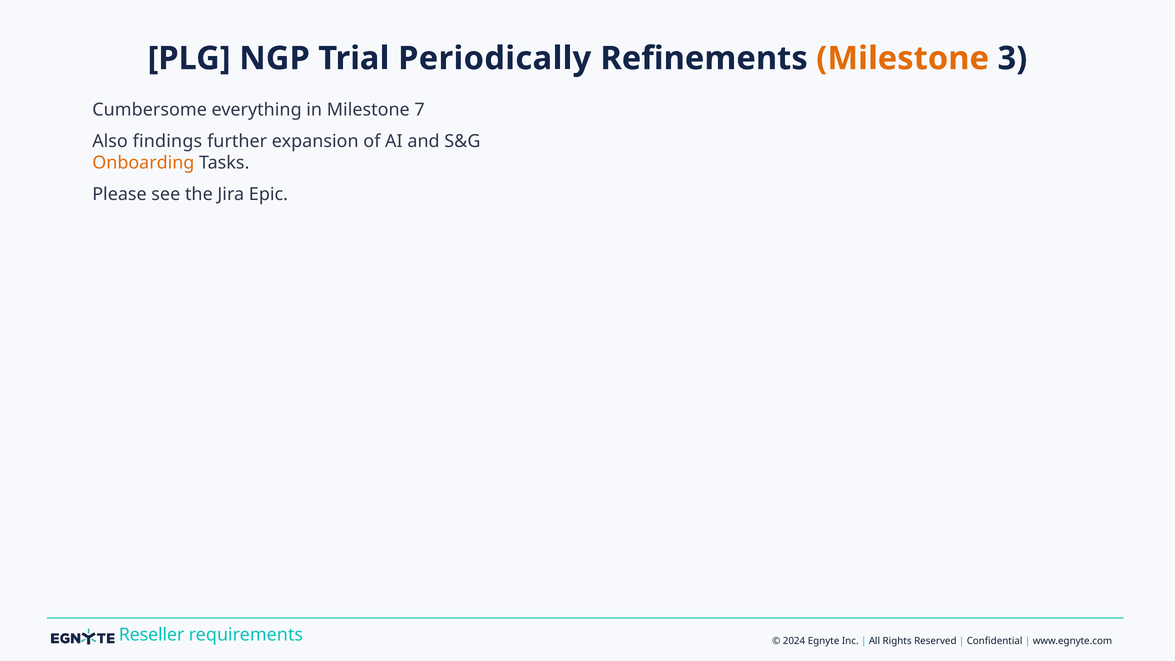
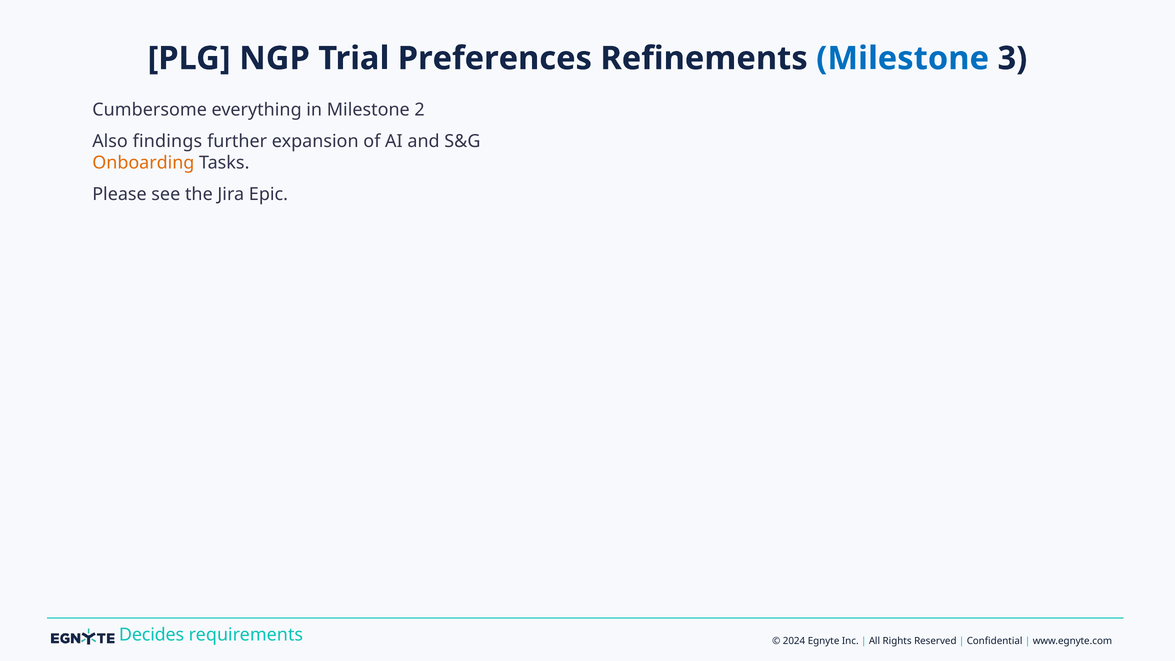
Periodically: Periodically -> Preferences
Milestone at (903, 58) colour: orange -> blue
7: 7 -> 2
Reseller: Reseller -> Decides
